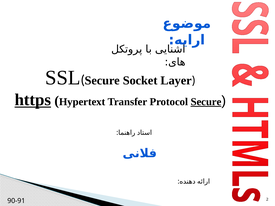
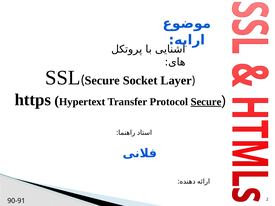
https underline: present -> none
